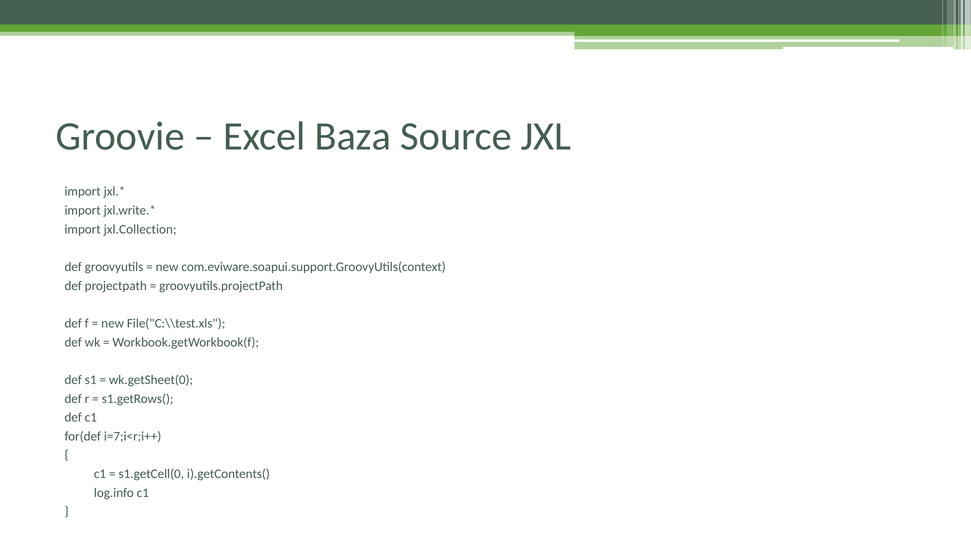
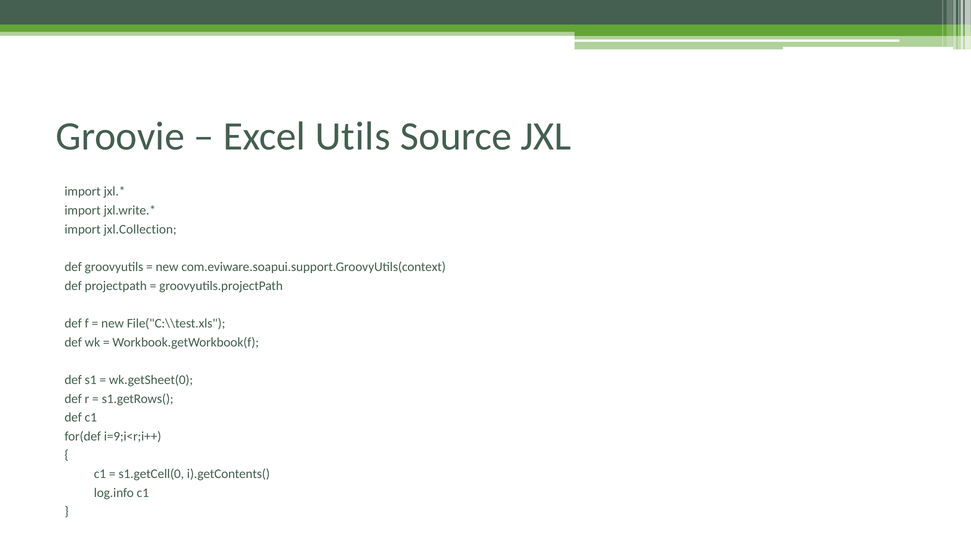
Baza: Baza -> Utils
i=7;i<r;i++: i=7;i<r;i++ -> i=9;i<r;i++
